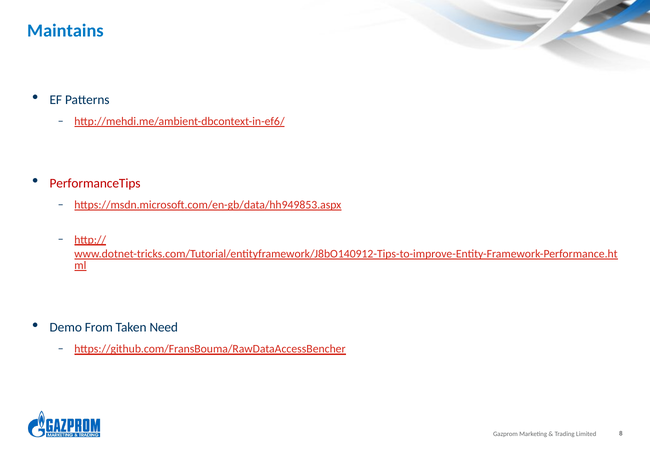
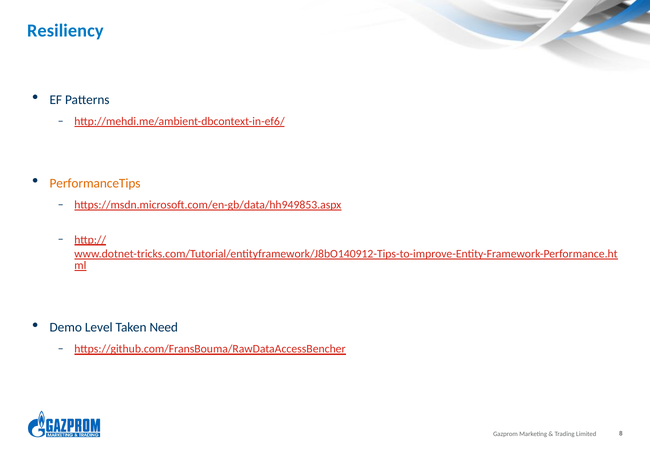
Maintains: Maintains -> Resiliency
PerformanceTips colour: red -> orange
From: From -> Level
